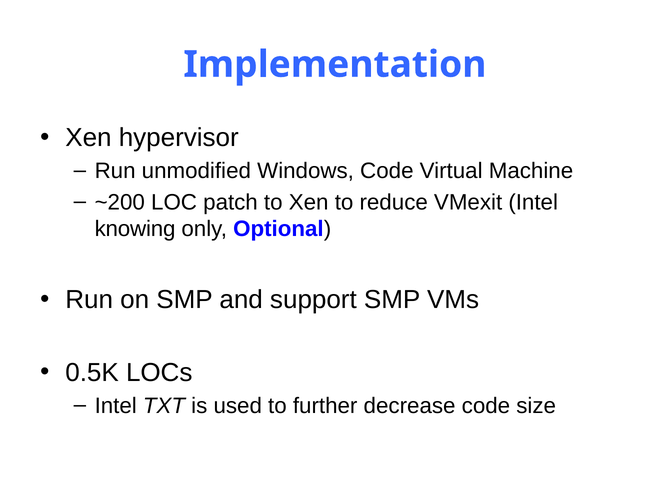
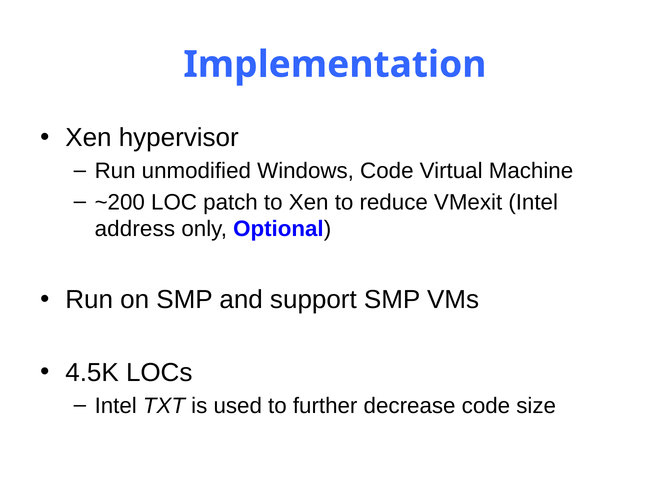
knowing: knowing -> address
0.5K: 0.5K -> 4.5K
